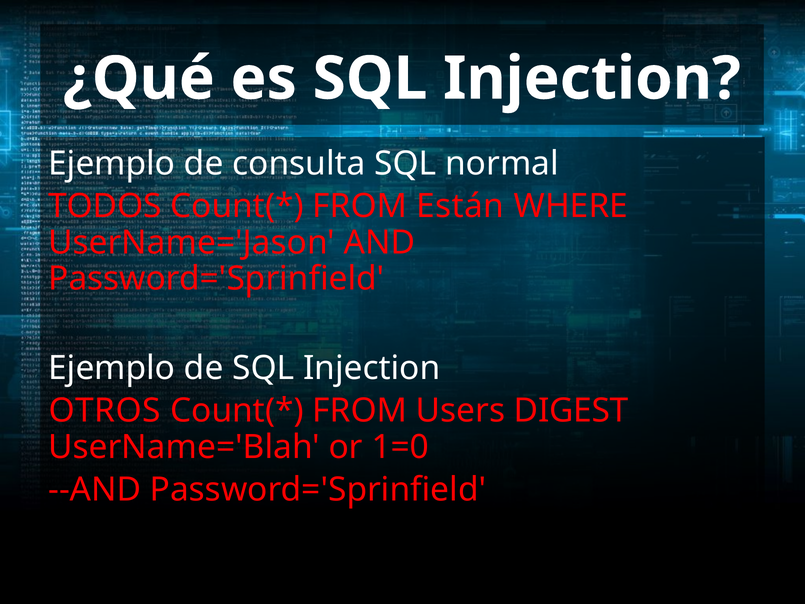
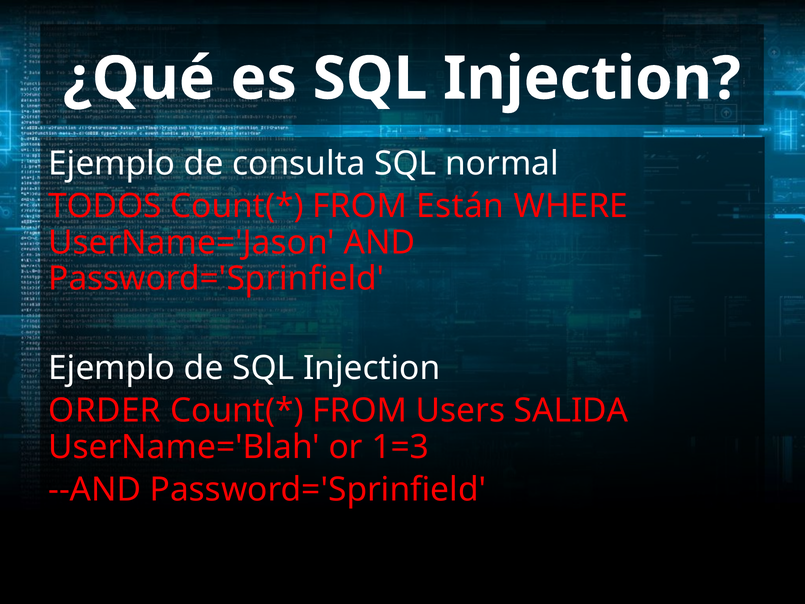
OTROS: OTROS -> ORDER
DIGEST: DIGEST -> SALIDA
1=0: 1=0 -> 1=3
